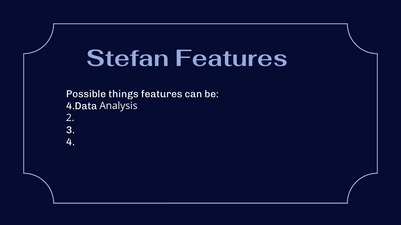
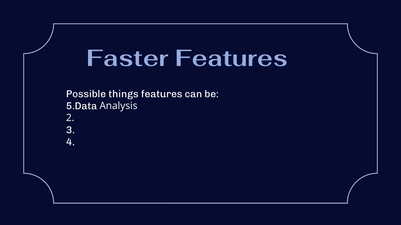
Stefan: Stefan -> Faster
4.Data: 4.Data -> 5.Data
